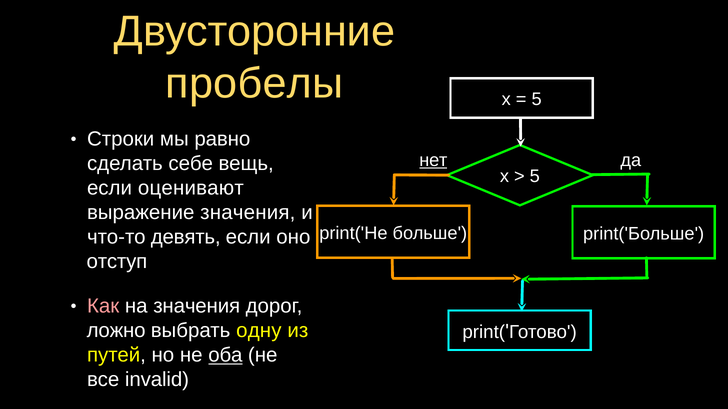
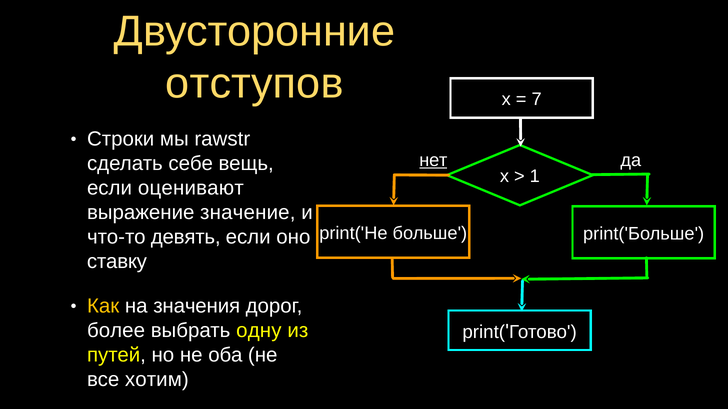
пробелы: пробелы -> отступов
5 at (537, 100): 5 -> 7
равно: равно -> rawstr
5 at (535, 177): 5 -> 1
выражение значения: значения -> значение
отступ: отступ -> ставку
Как colour: pink -> yellow
ложно: ложно -> более
оба underline: present -> none
invalid: invalid -> хотим
